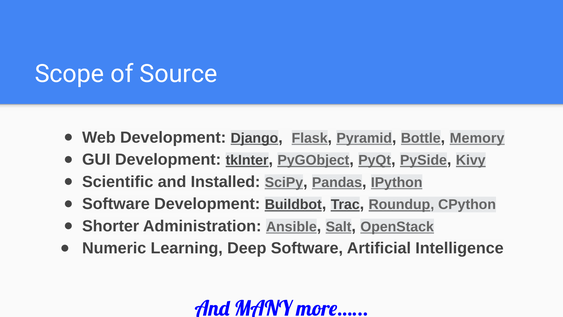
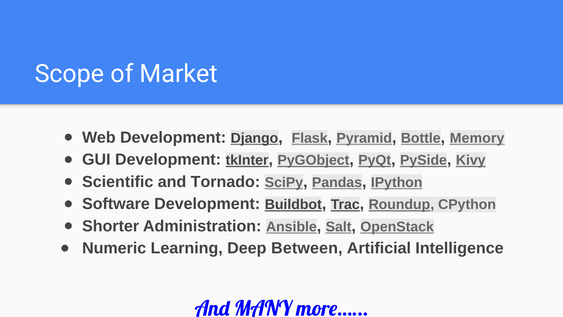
Source: Source -> Market
Installed: Installed -> Tornado
Deep Software: Software -> Between
